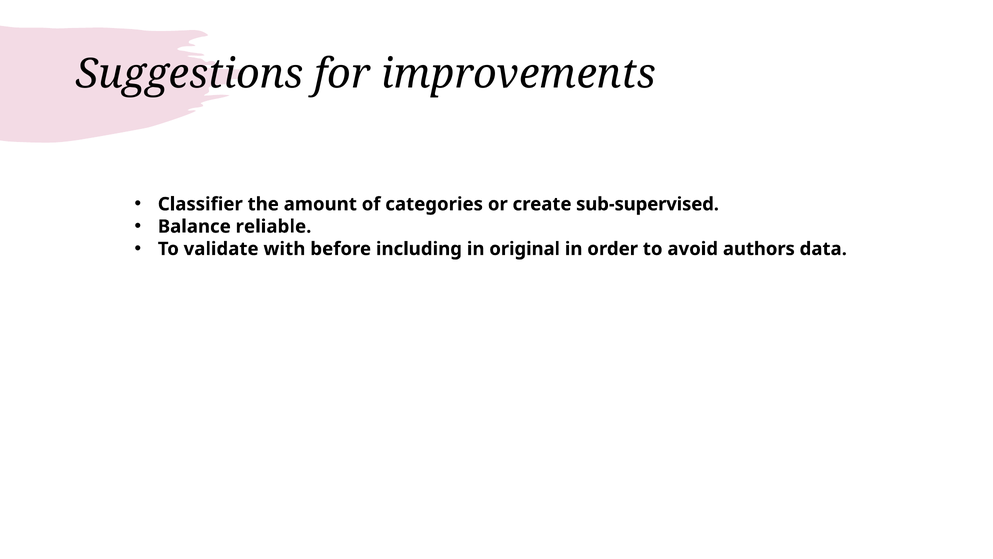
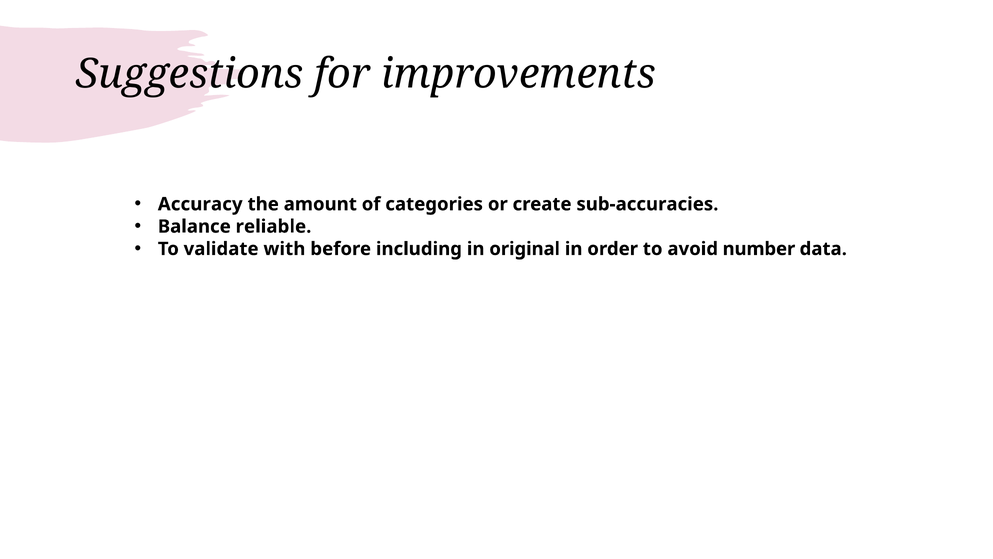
Classifier: Classifier -> Accuracy
sub-supervised: sub-supervised -> sub-accuracies
authors: authors -> number
